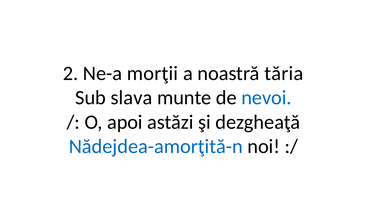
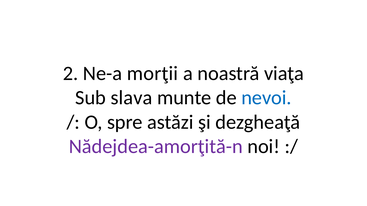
tăria: tăria -> viaţa
apoi: apoi -> spre
Nădejdea-amorţită-n colour: blue -> purple
